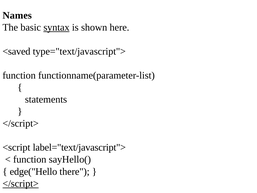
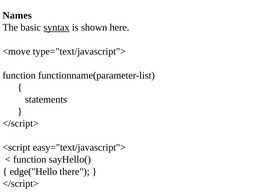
<saved: <saved -> <move
label="text/javascript">: label="text/javascript"> -> easy="text/javascript">
</script> at (21, 183) underline: present -> none
